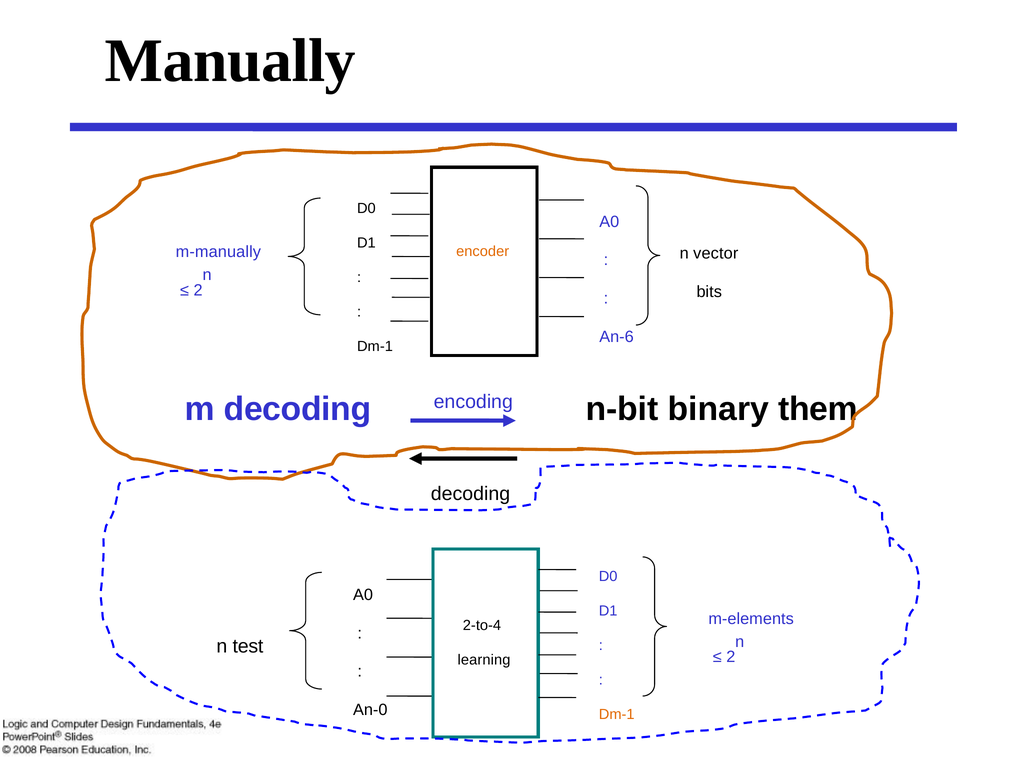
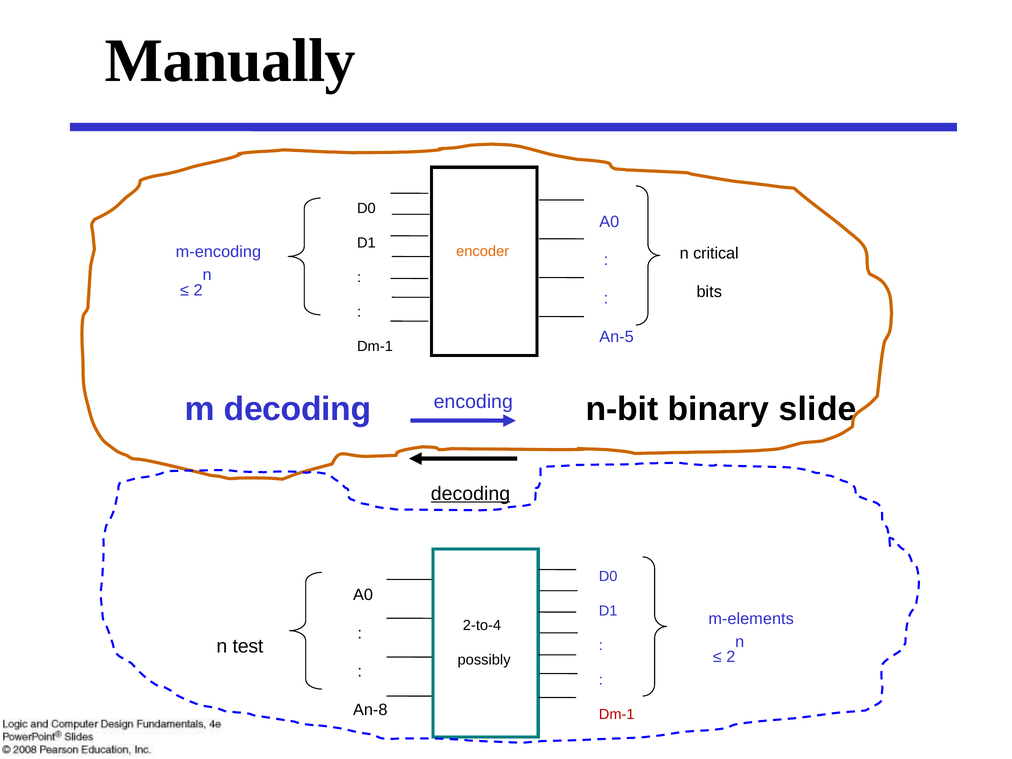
m-manually: m-manually -> m-encoding
vector: vector -> critical
An-6: An-6 -> An-5
them: them -> slide
decoding at (470, 494) underline: none -> present
learning: learning -> possibly
An-0: An-0 -> An-8
Dm-1 at (617, 714) colour: orange -> red
